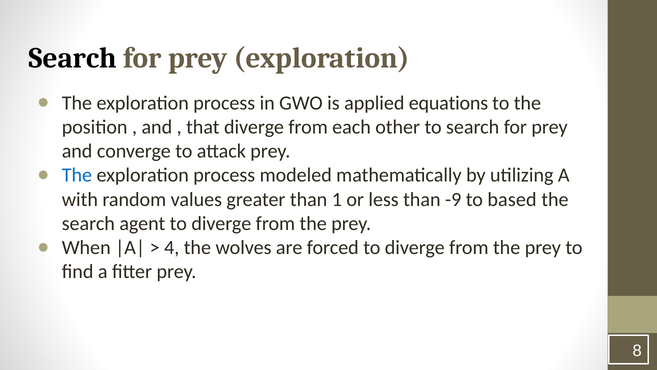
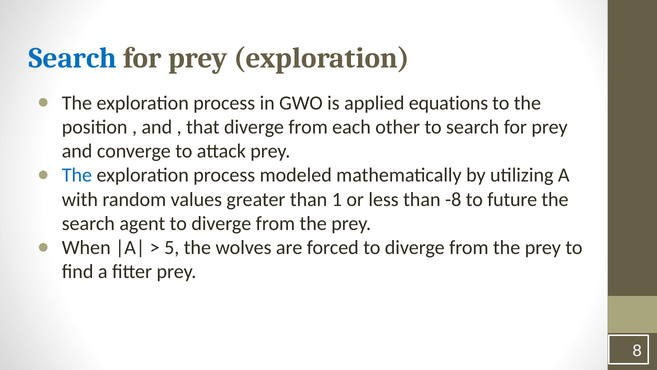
Search at (73, 58) colour: black -> blue
-9: -9 -> -8
based: based -> future
4: 4 -> 5
